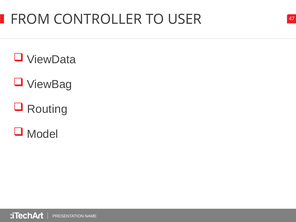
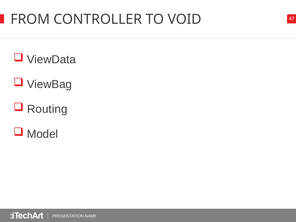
USER: USER -> VOID
